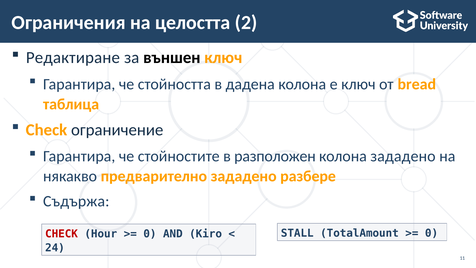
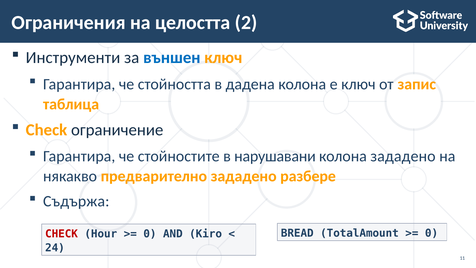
Редактиране: Редактиране -> Инструменти
външен colour: black -> blue
bread: bread -> запис
разположен: разположен -> нарушавани
STALL: STALL -> BREAD
